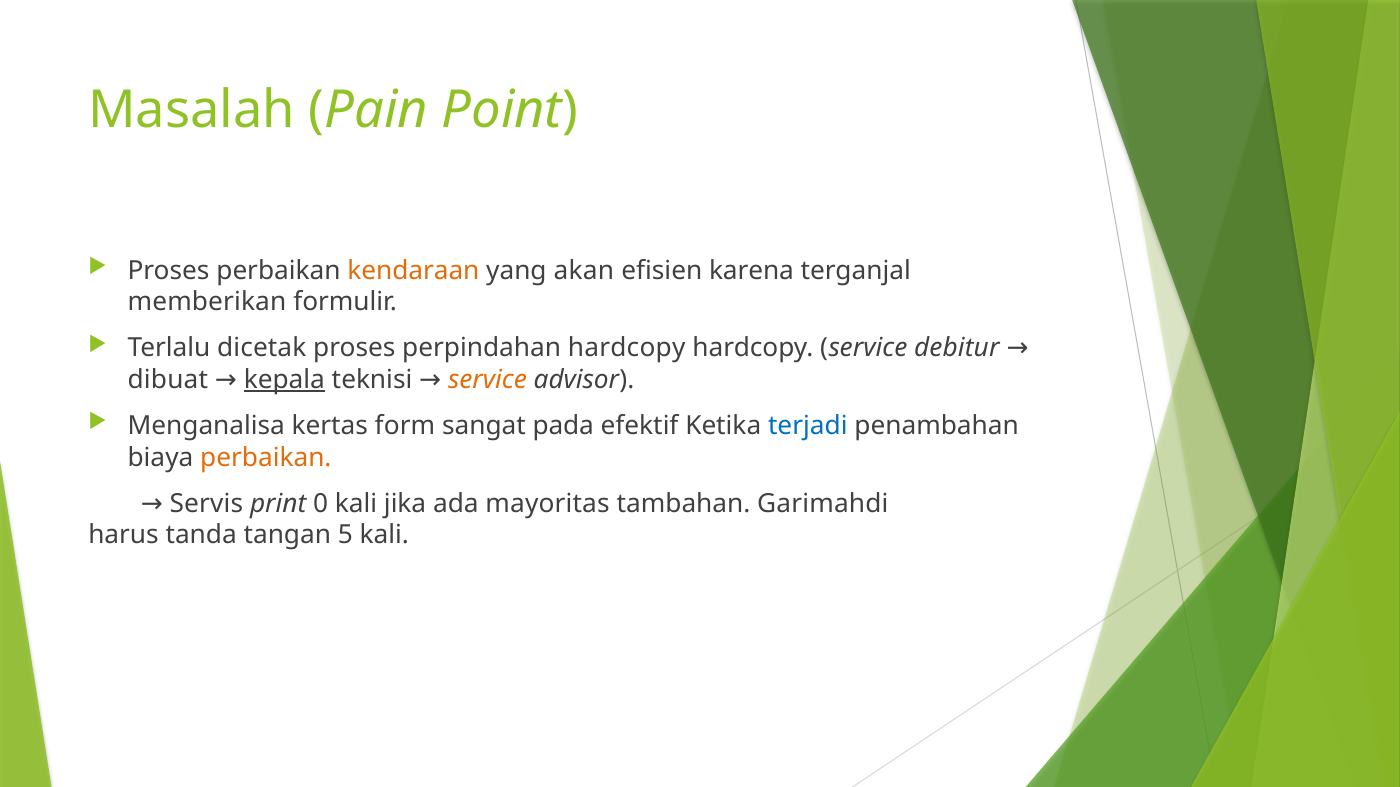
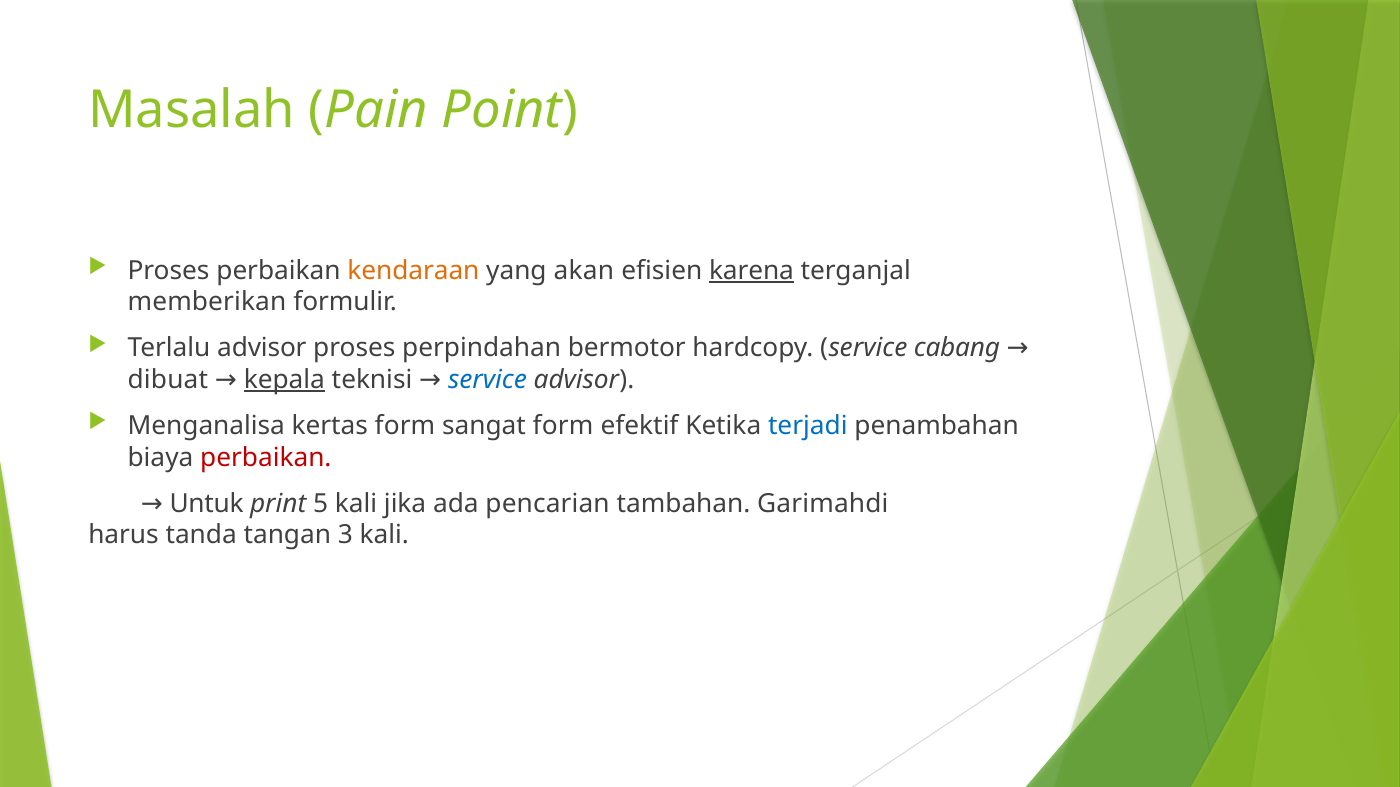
karena underline: none -> present
Terlalu dicetak: dicetak -> advisor
perpindahan hardcopy: hardcopy -> bermotor
debitur: debitur -> cabang
service at (487, 380) colour: orange -> blue
sangat pada: pada -> form
perbaikan at (266, 458) colour: orange -> red
Servis: Servis -> Untuk
0: 0 -> 5
mayoritas: mayoritas -> pencarian
5: 5 -> 3
